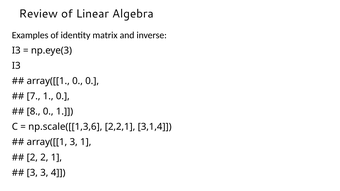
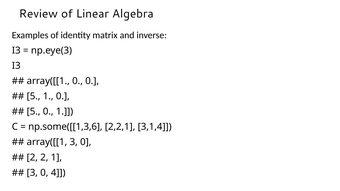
7 at (34, 96): 7 -> 5
8 at (34, 112): 8 -> 5
np.scale([[1,3,6: np.scale([[1,3,6 -> np.some([[1,3,6
array([[1 3 1: 1 -> 0
3 at (44, 173): 3 -> 0
